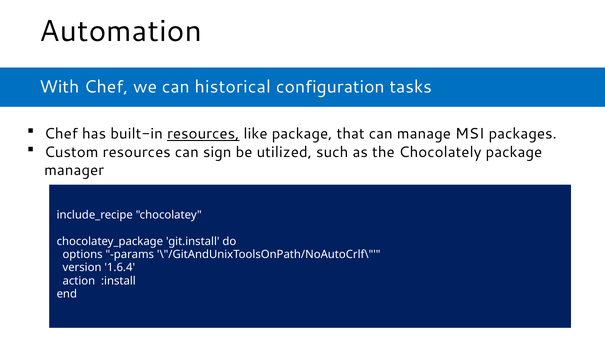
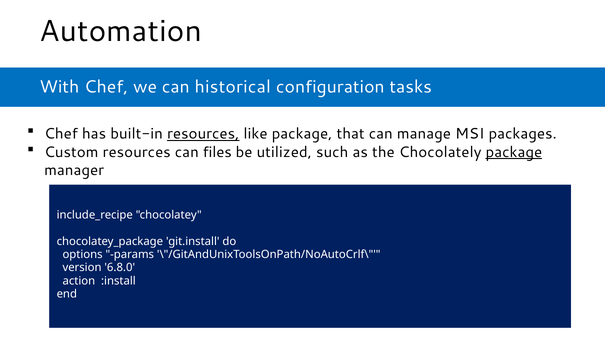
sign: sign -> files
package at (514, 152) underline: none -> present
1.6.4: 1.6.4 -> 6.8.0
